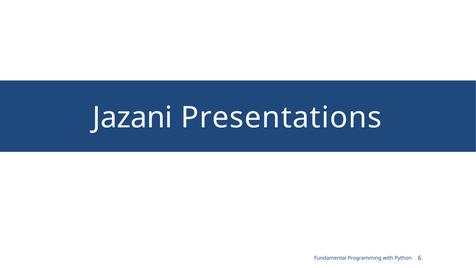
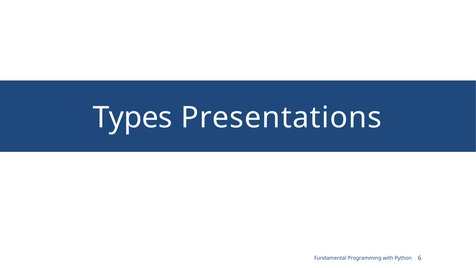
Jazani: Jazani -> Types
